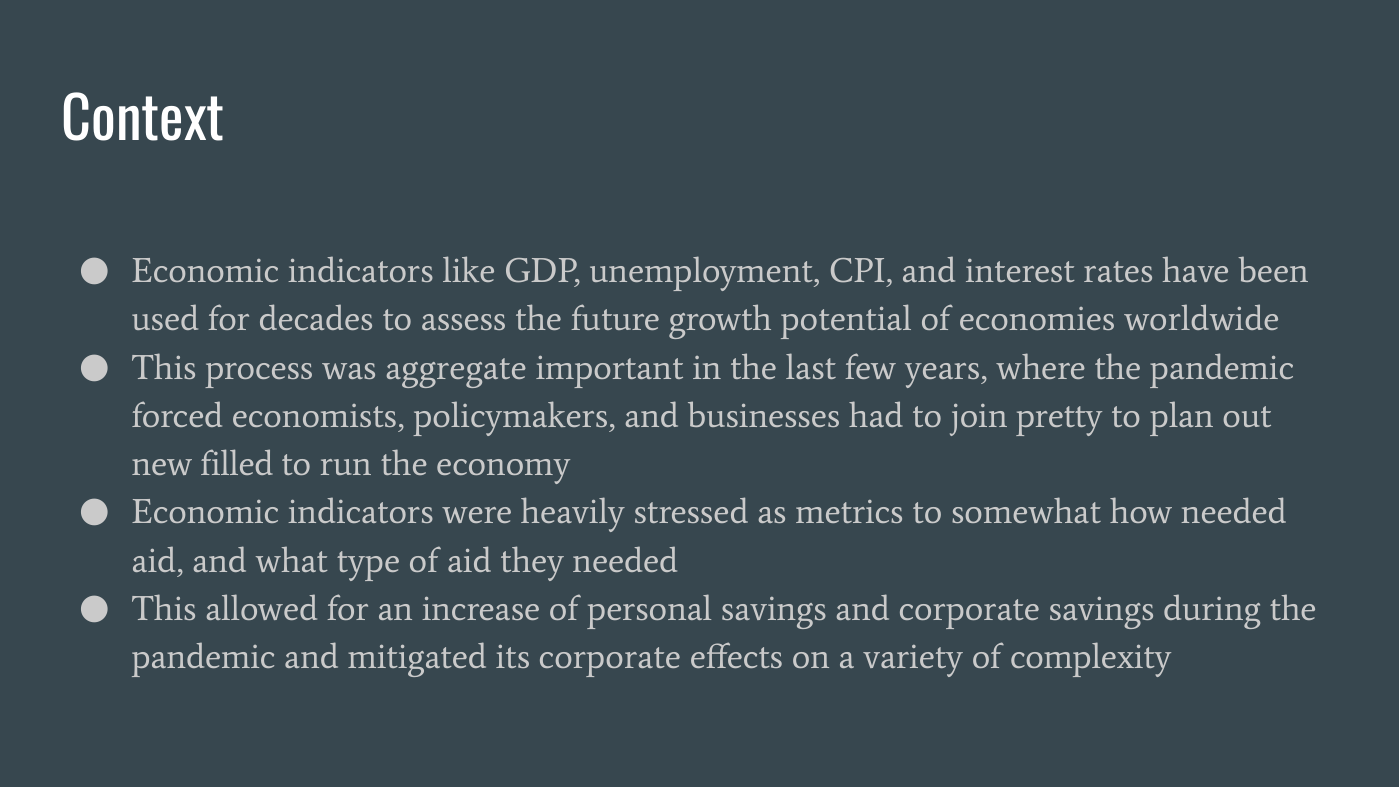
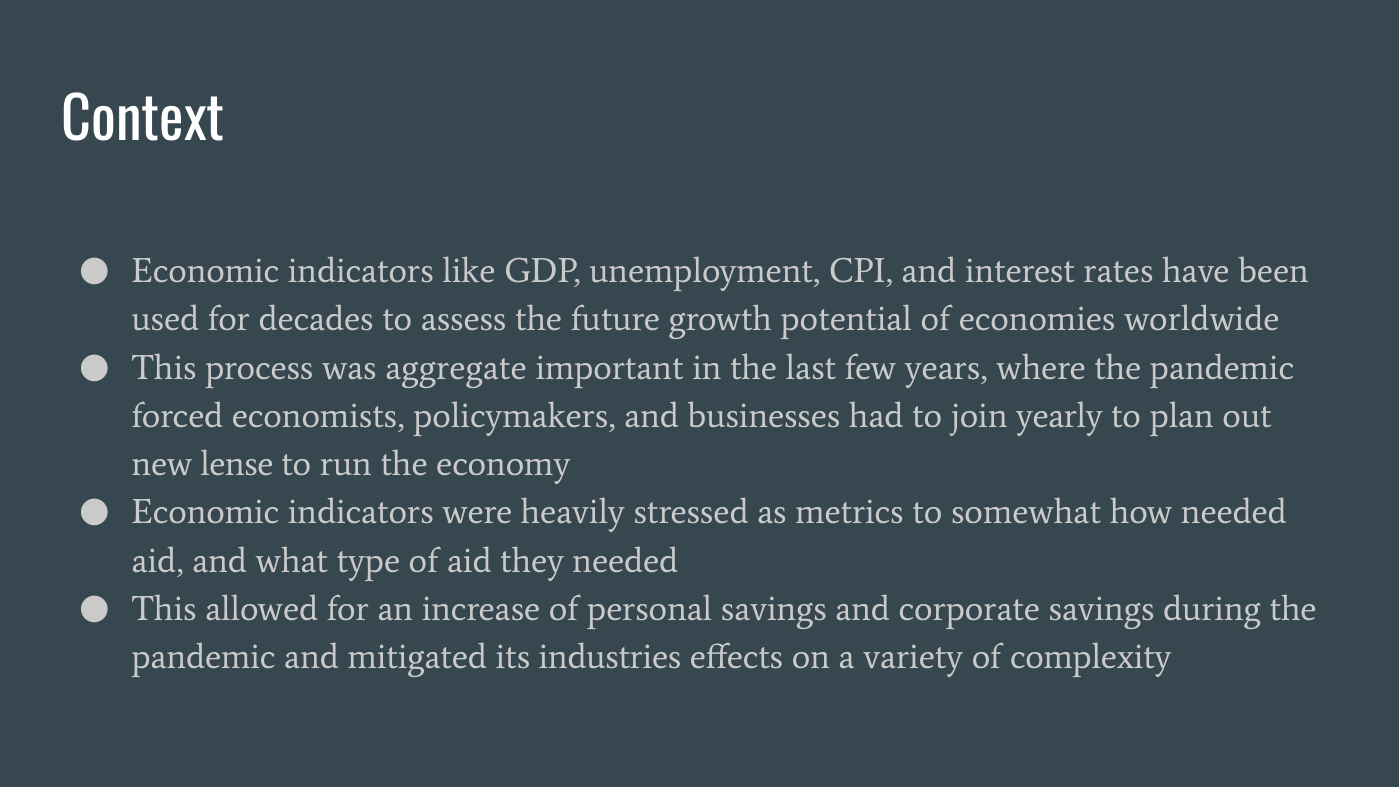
pretty: pretty -> yearly
filled: filled -> lense
its corporate: corporate -> industries
